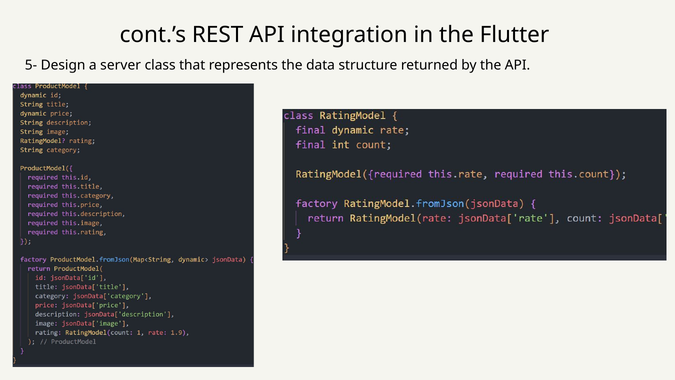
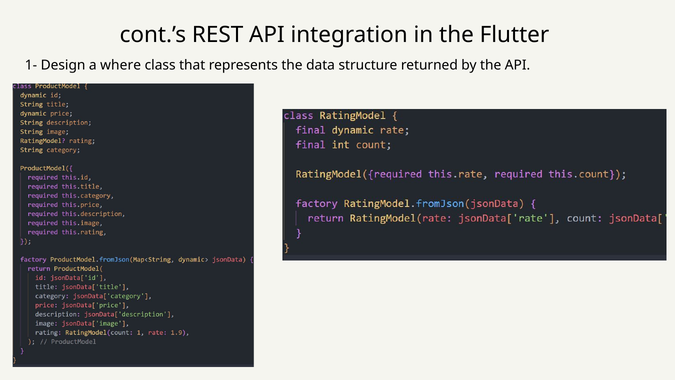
5-: 5- -> 1-
server: server -> where
